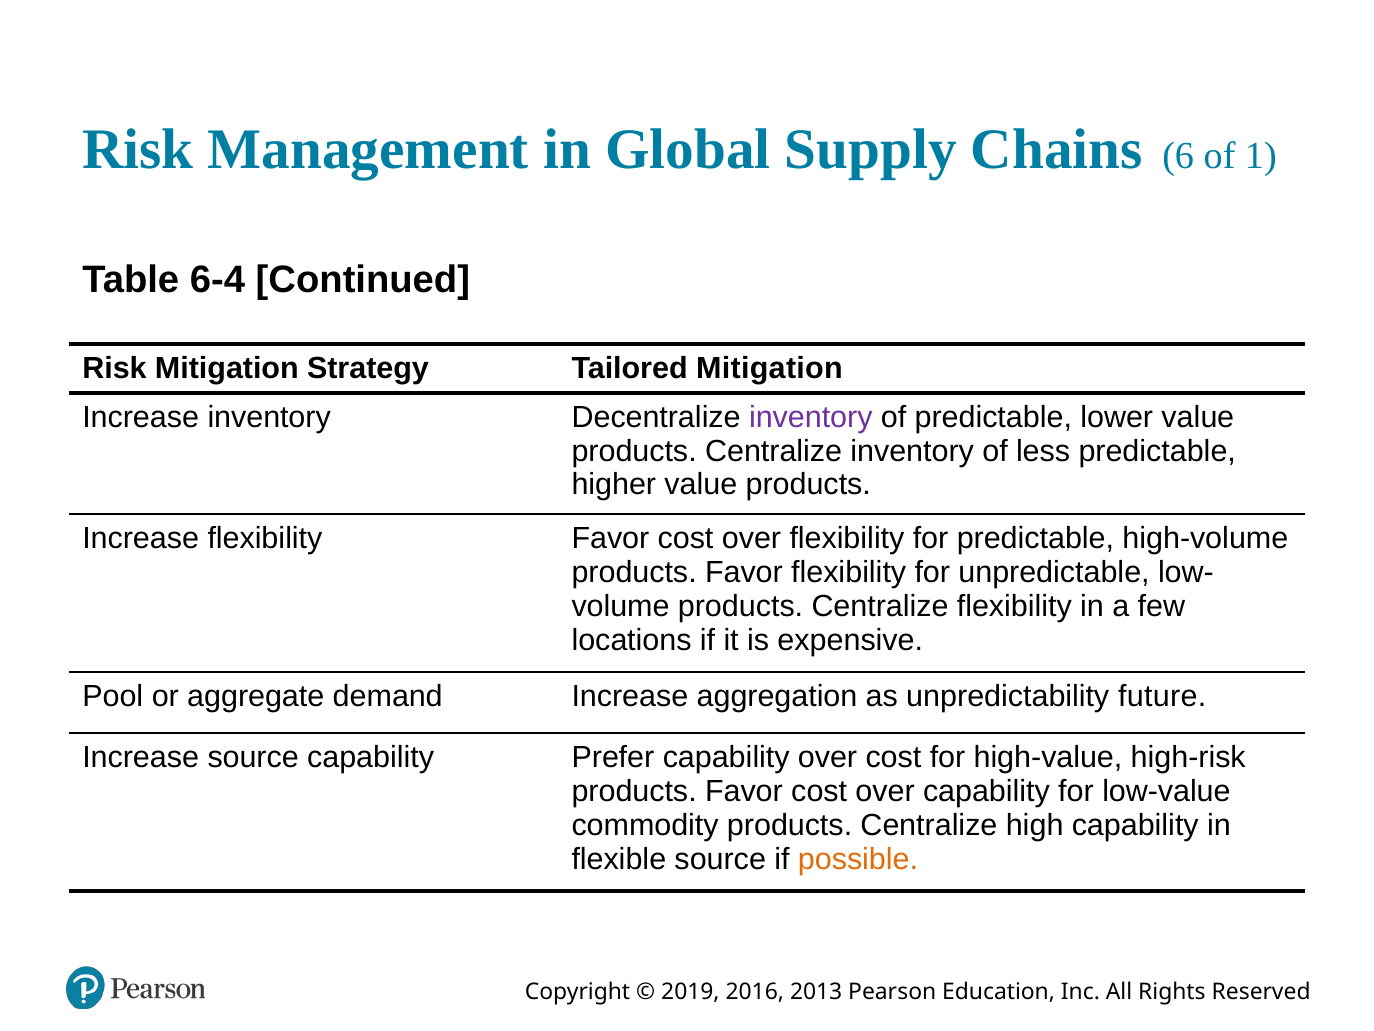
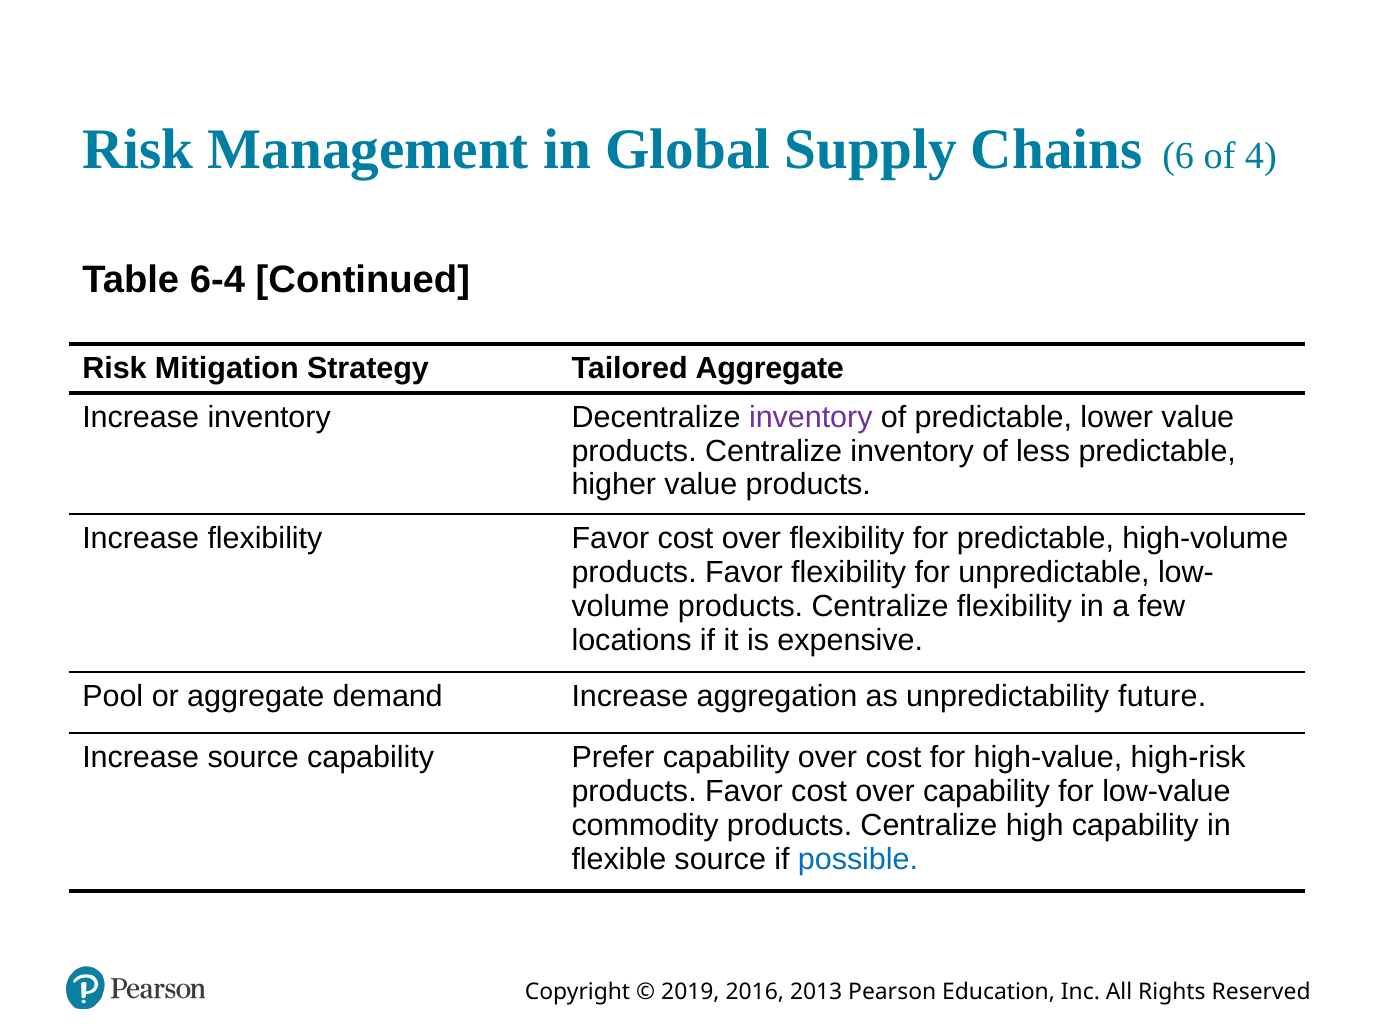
1: 1 -> 4
Tailored Mitigation: Mitigation -> Aggregate
possible colour: orange -> blue
